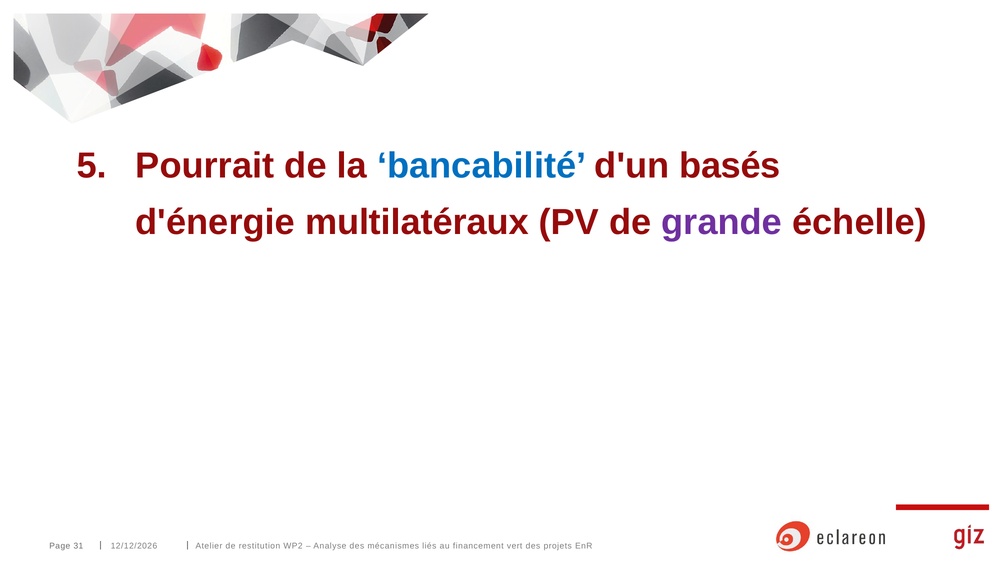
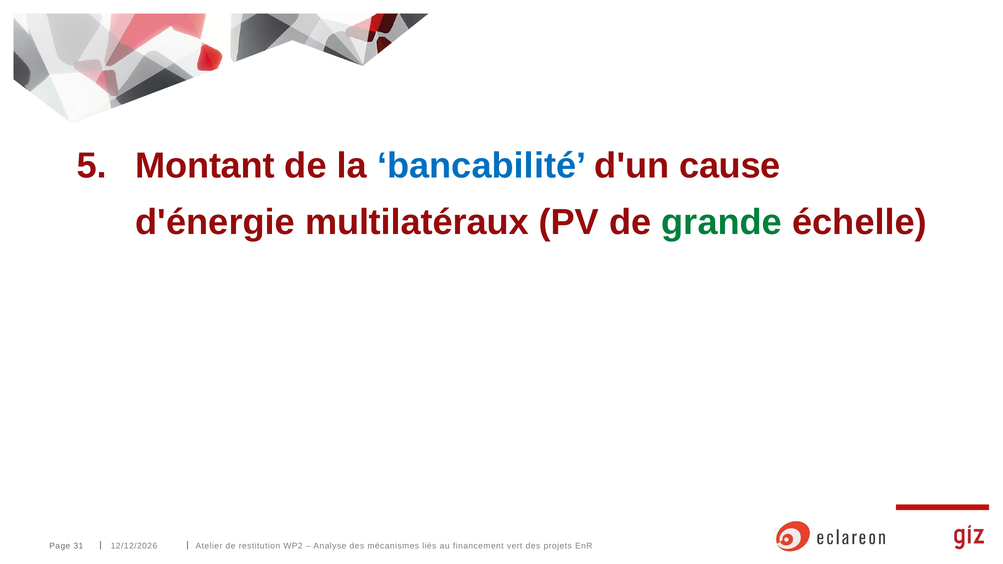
Pourrait: Pourrait -> Montant
basés: basés -> cause
grande colour: purple -> green
